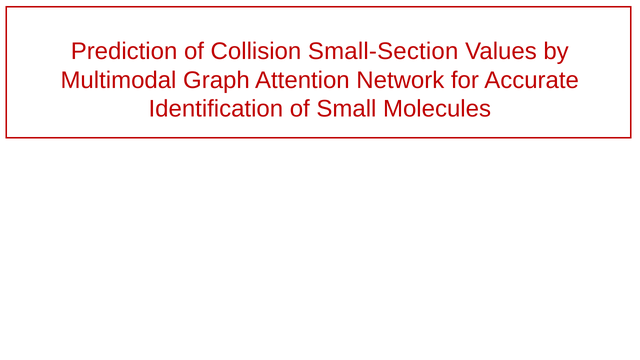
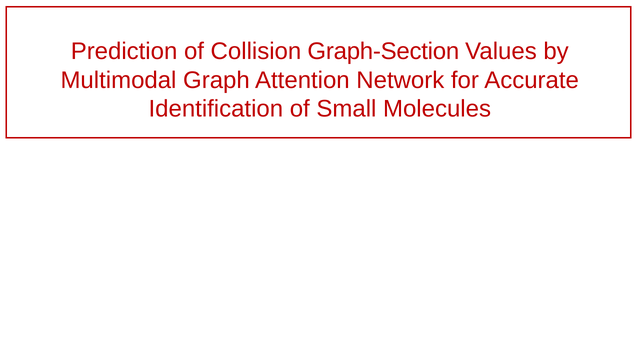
Small-Section: Small-Section -> Graph-Section
